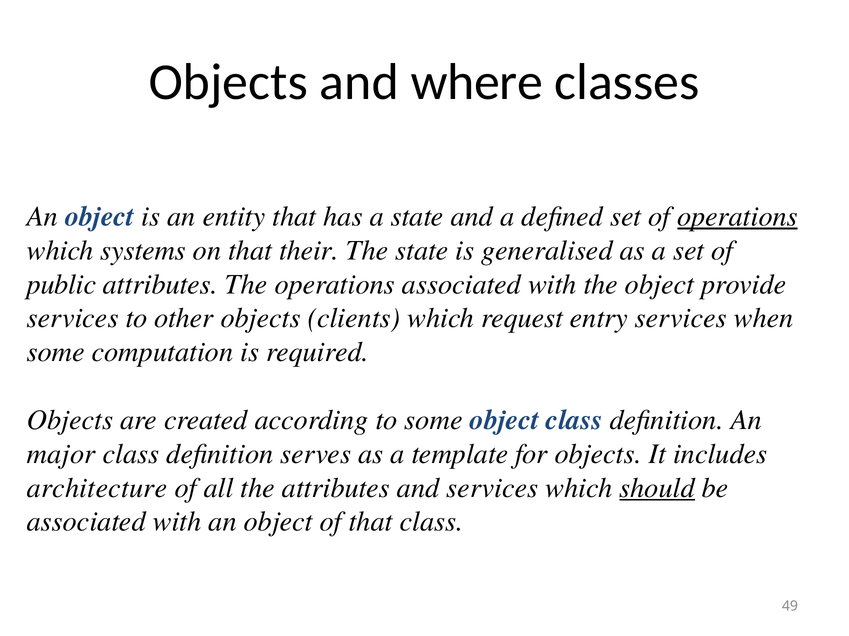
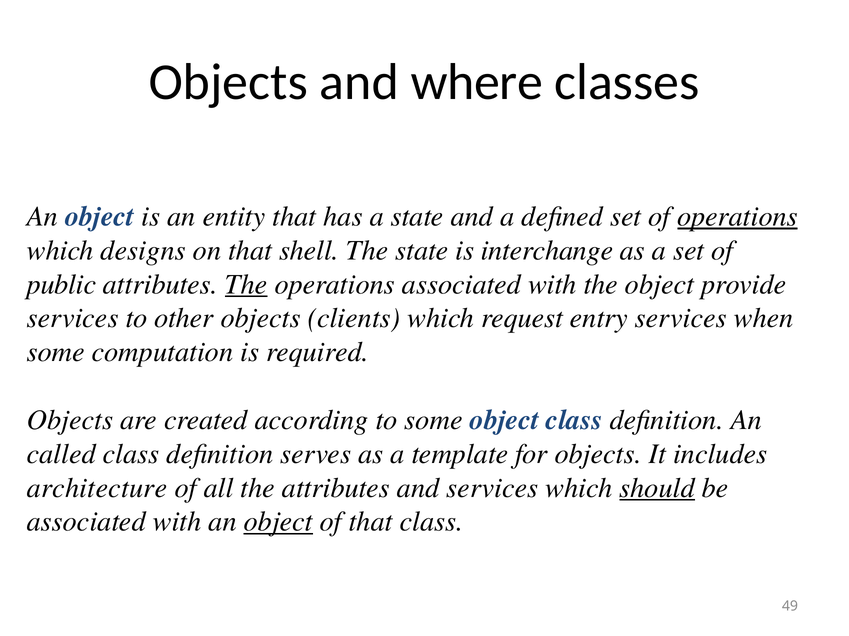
systems: systems -> designs
their: their -> shell
generalised: generalised -> interchange
The at (246, 285) underline: none -> present
major: major -> called
object at (278, 522) underline: none -> present
